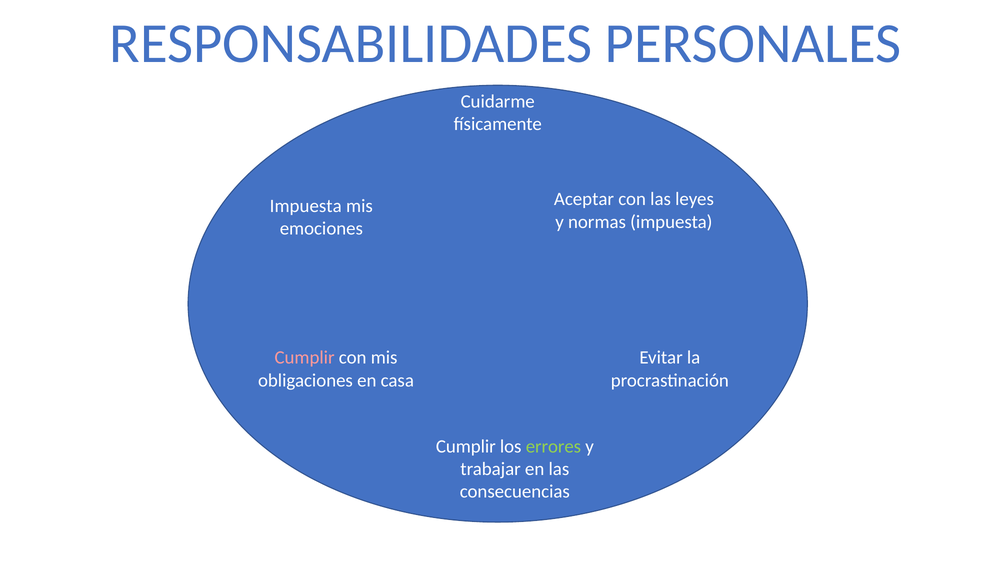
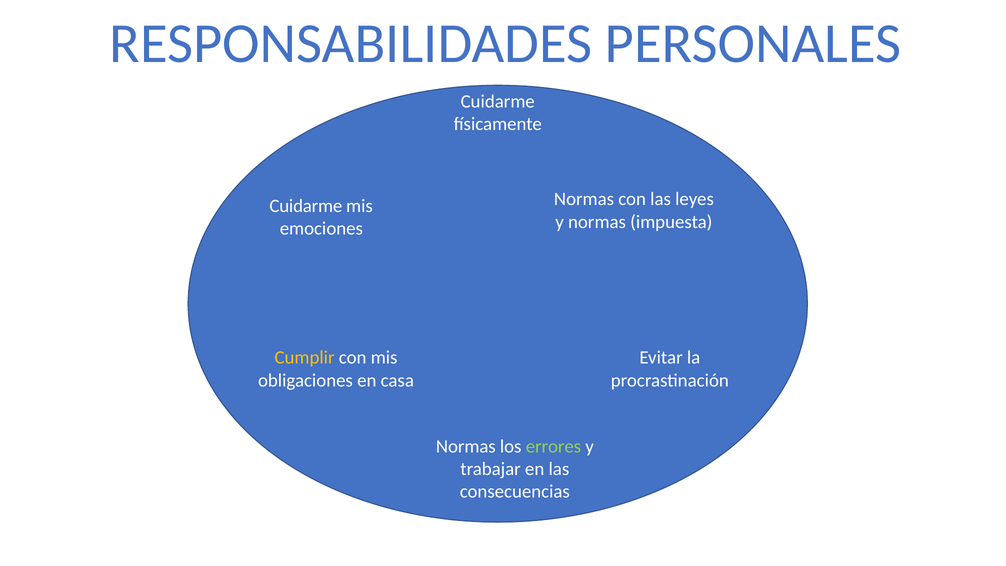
Aceptar at (584, 199): Aceptar -> Normas
Impuesta at (306, 206): Impuesta -> Cuidarme
Cumplir at (305, 358) colour: pink -> yellow
Cumplir at (466, 446): Cumplir -> Normas
